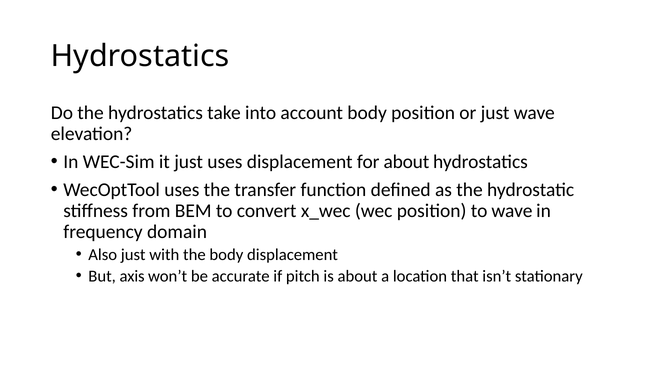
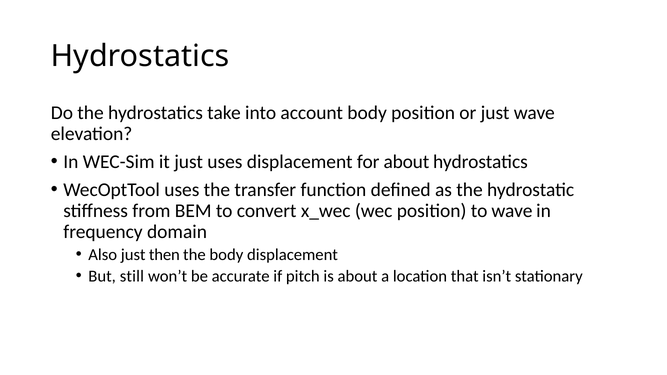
with: with -> then
axis: axis -> still
